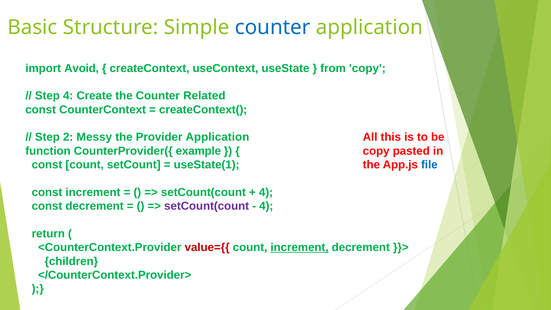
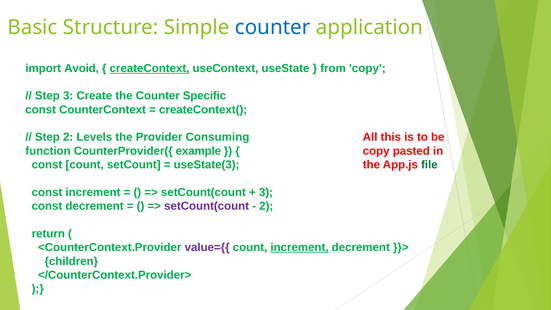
createContext underline: none -> present
Step 4: 4 -> 3
Related: Related -> Specific
Messy: Messy -> Levels
Provider Application: Application -> Consuming
useState(1: useState(1 -> useState(3
file colour: blue -> green
4 at (266, 192): 4 -> 3
4 at (266, 206): 4 -> 2
value={{ colour: red -> purple
